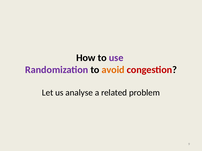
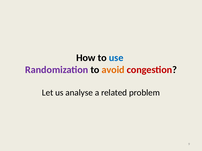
use colour: purple -> blue
